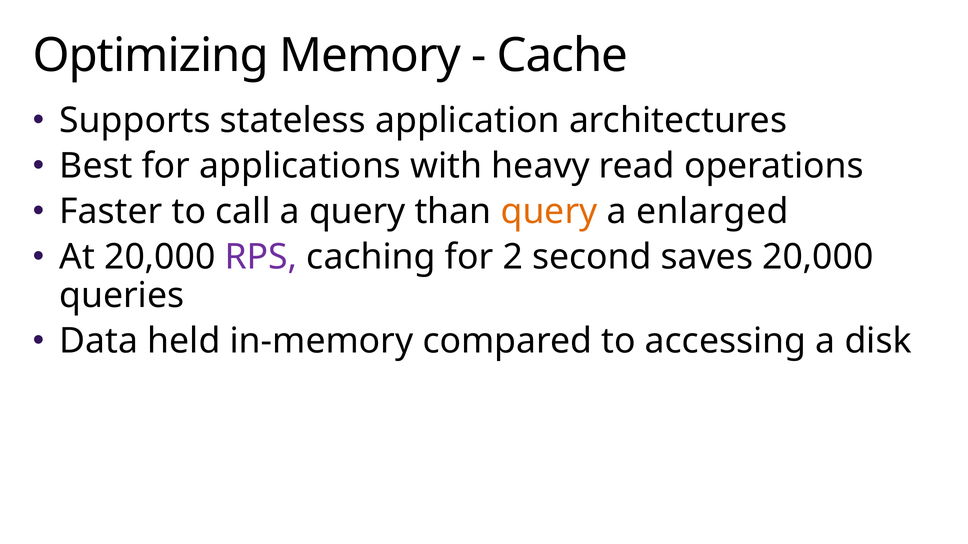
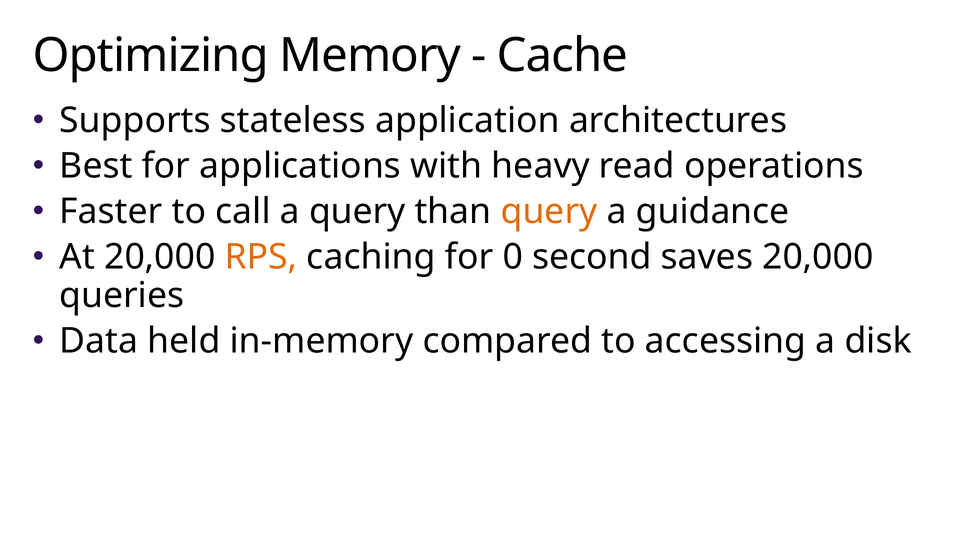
enlarged: enlarged -> guidance
RPS colour: purple -> orange
2: 2 -> 0
